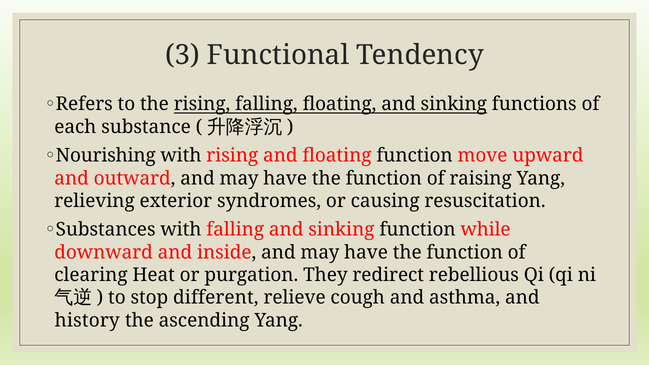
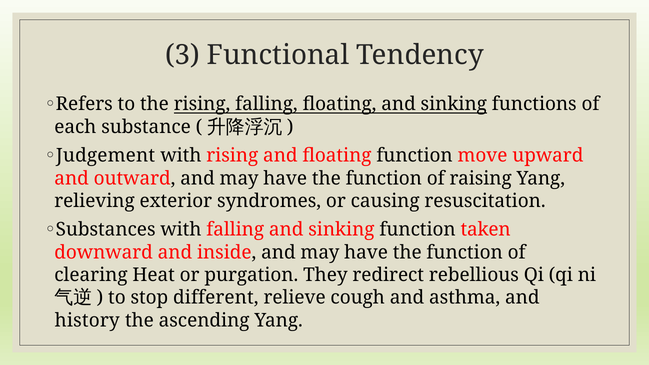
Nourishing: Nourishing -> Judgement
while: while -> taken
